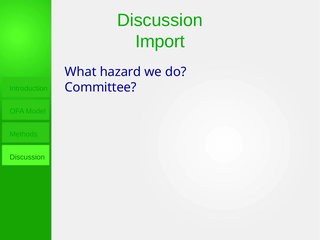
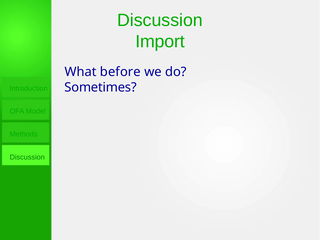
hazard: hazard -> before
Committee: Committee -> Sometimes
